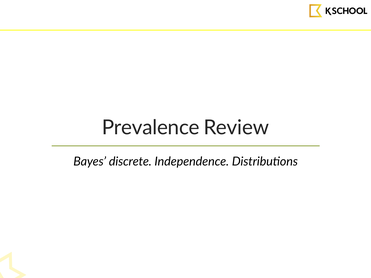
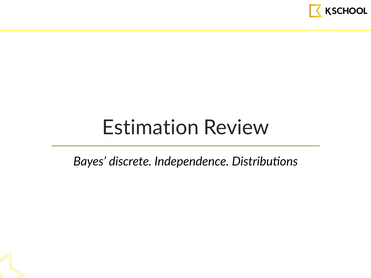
Prevalence: Prevalence -> Estimation
